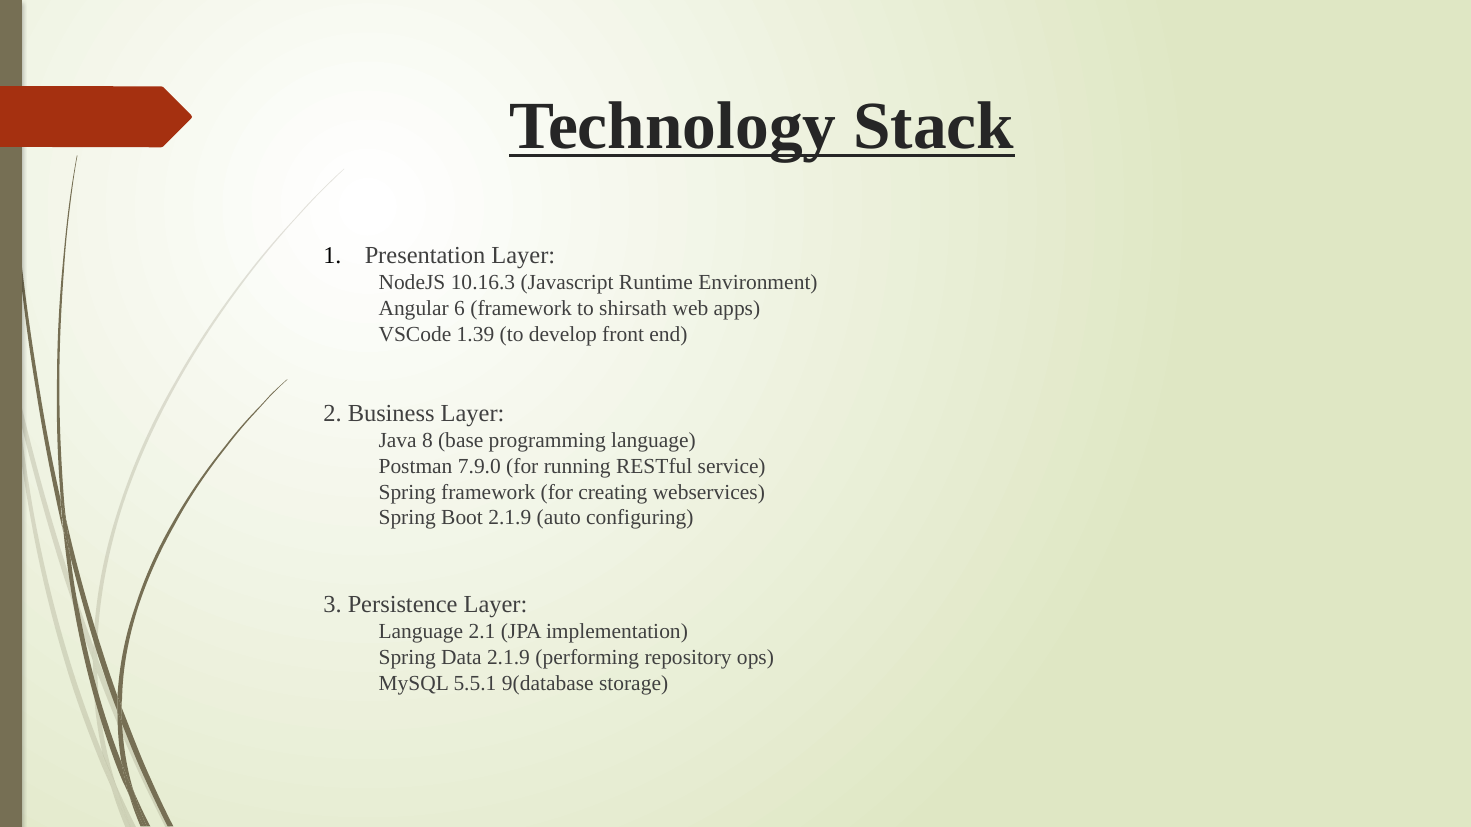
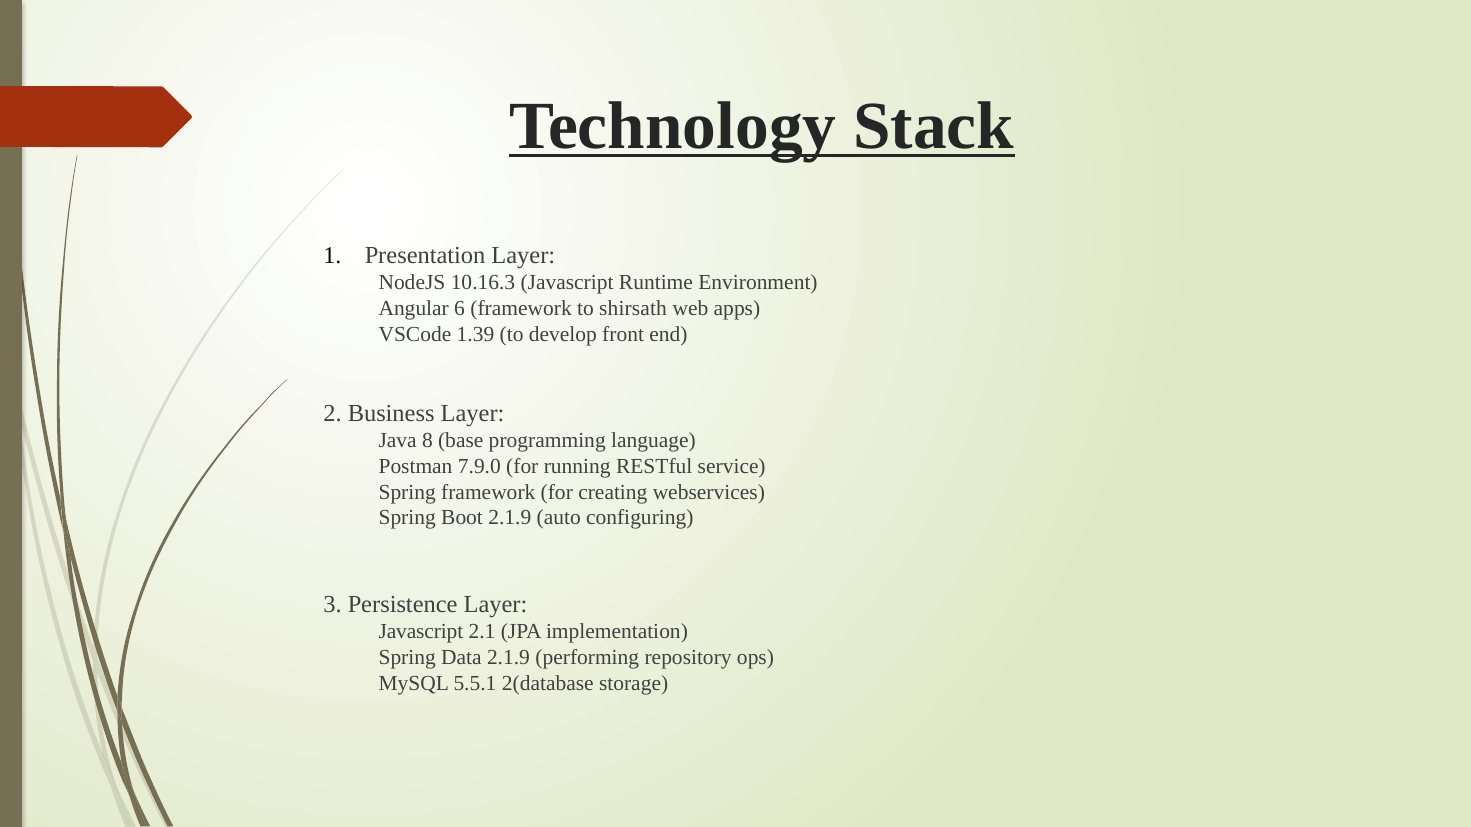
Language at (421, 632): Language -> Javascript
9(database: 9(database -> 2(database
